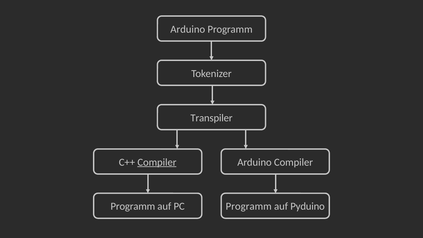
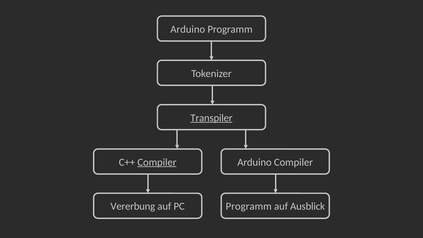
Transpiler underline: none -> present
Programm at (133, 206): Programm -> Vererbung
Pyduino: Pyduino -> Ausblick
